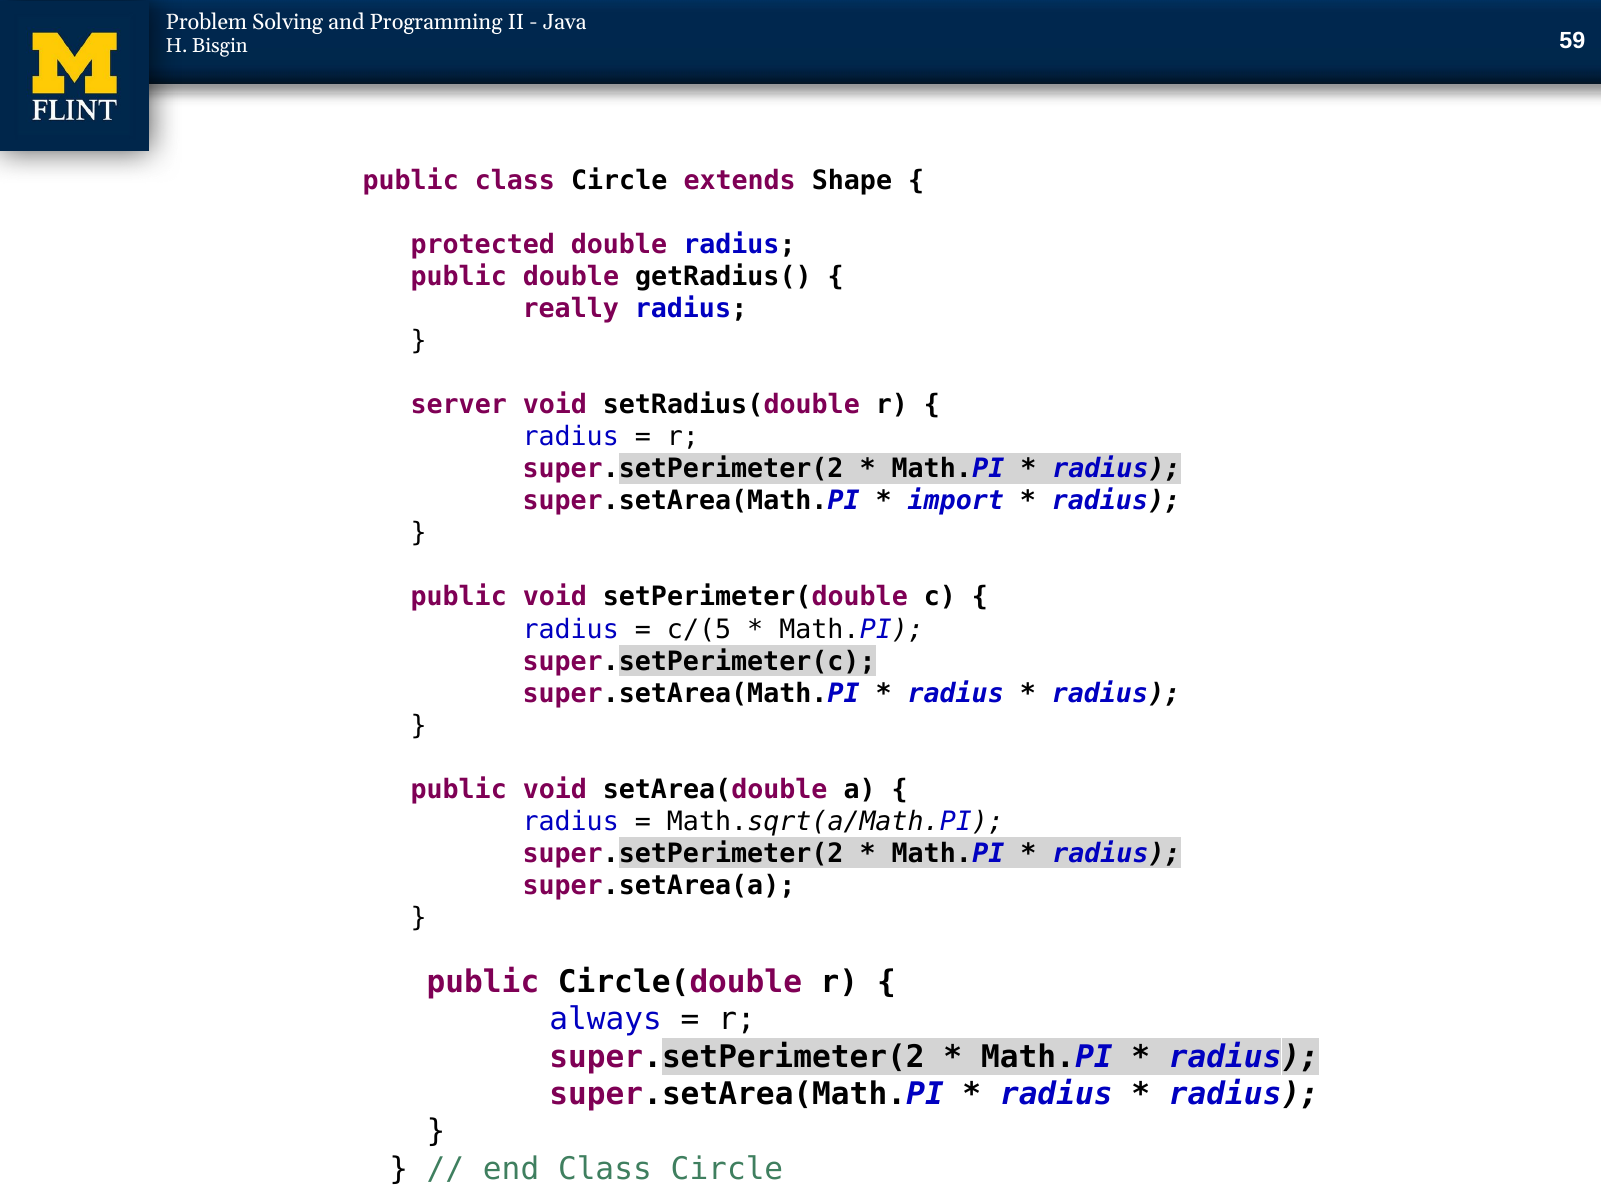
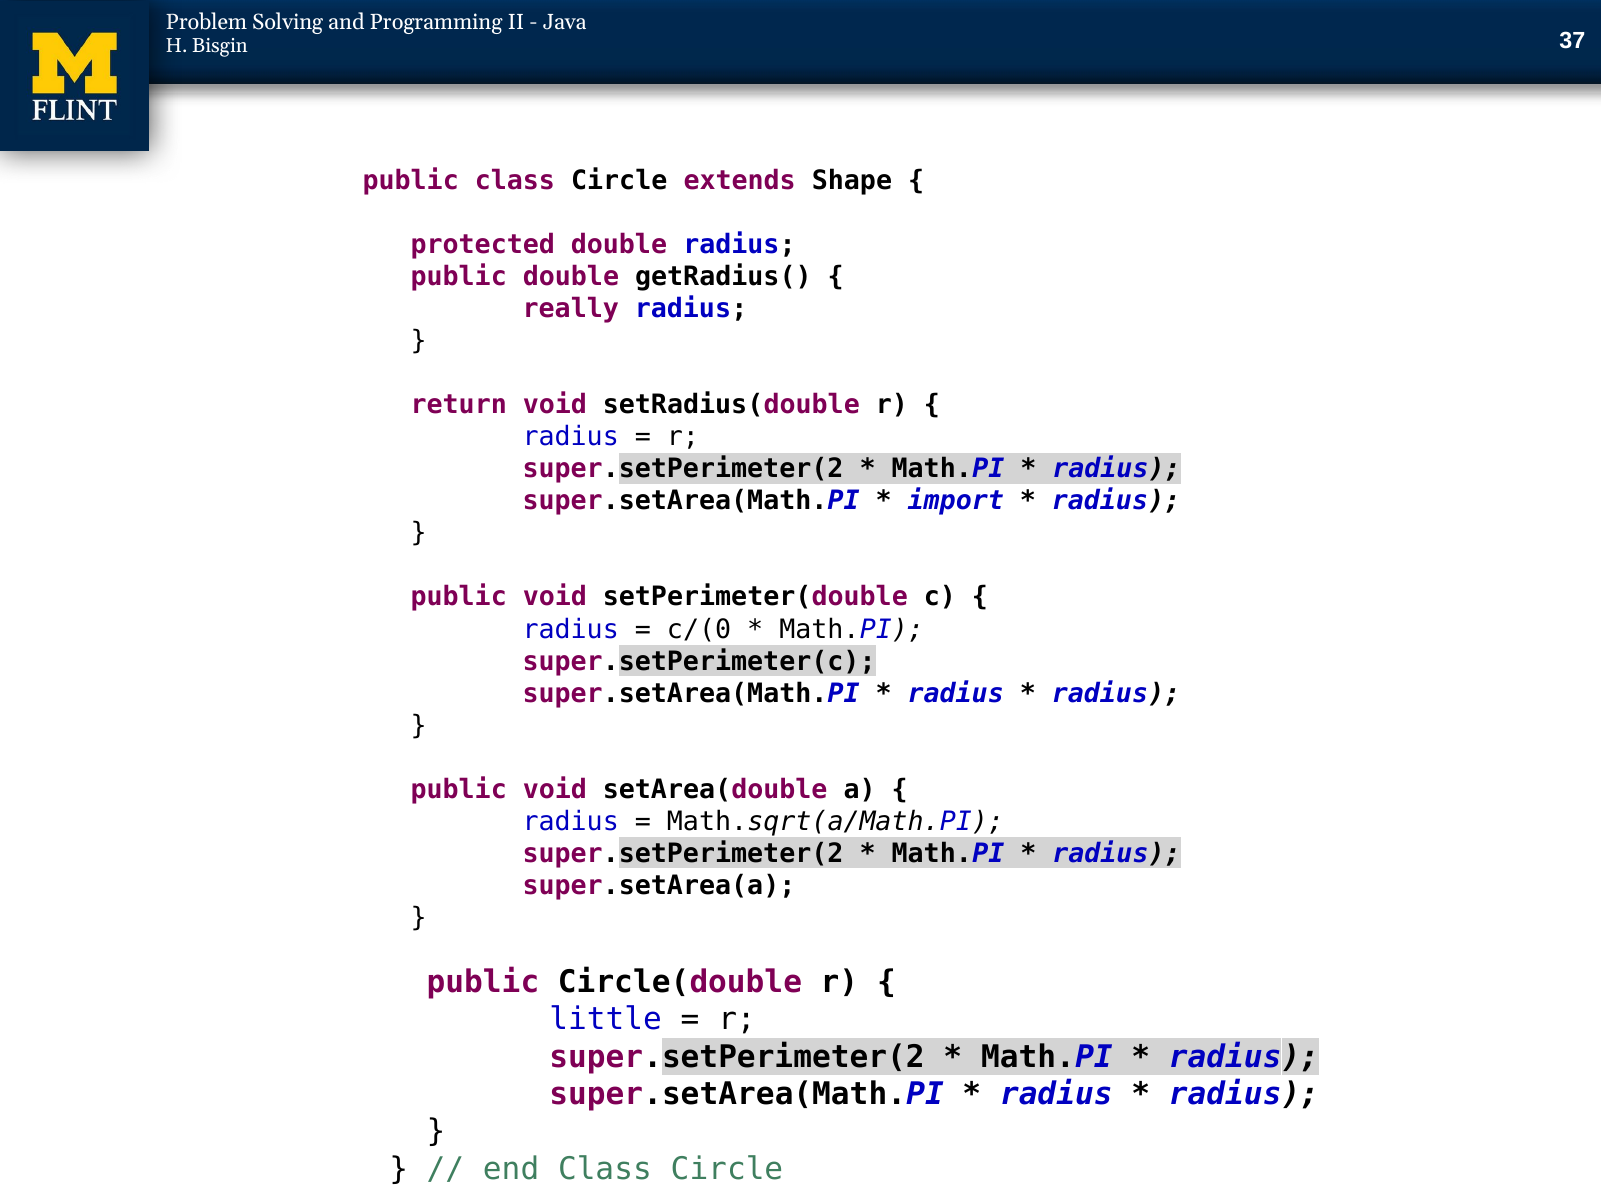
59: 59 -> 37
server: server -> return
c/(5: c/(5 -> c/(0
always: always -> little
